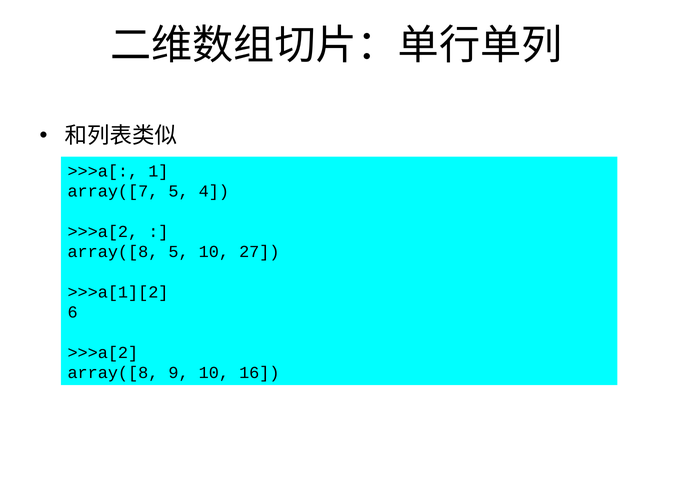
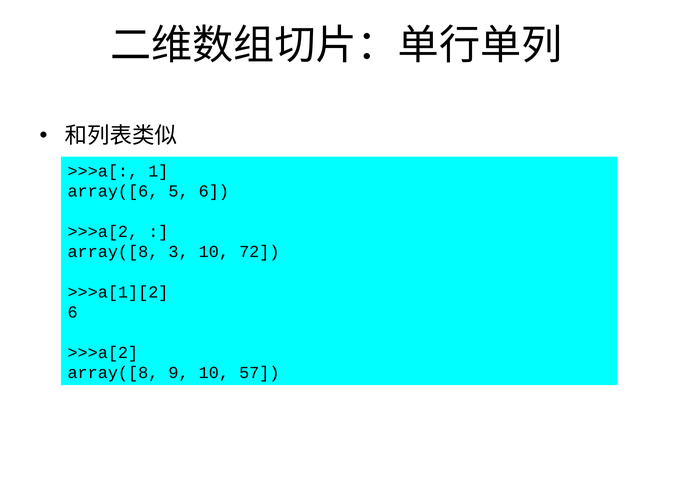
array([7: array([7 -> array([6
5 4: 4 -> 6
array([8 5: 5 -> 3
27: 27 -> 72
16: 16 -> 57
